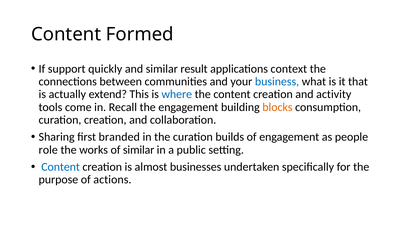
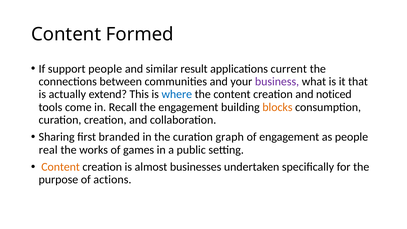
support quickly: quickly -> people
context: context -> current
business colour: blue -> purple
activity: activity -> noticed
builds: builds -> graph
role: role -> real
of similar: similar -> games
Content at (61, 167) colour: blue -> orange
